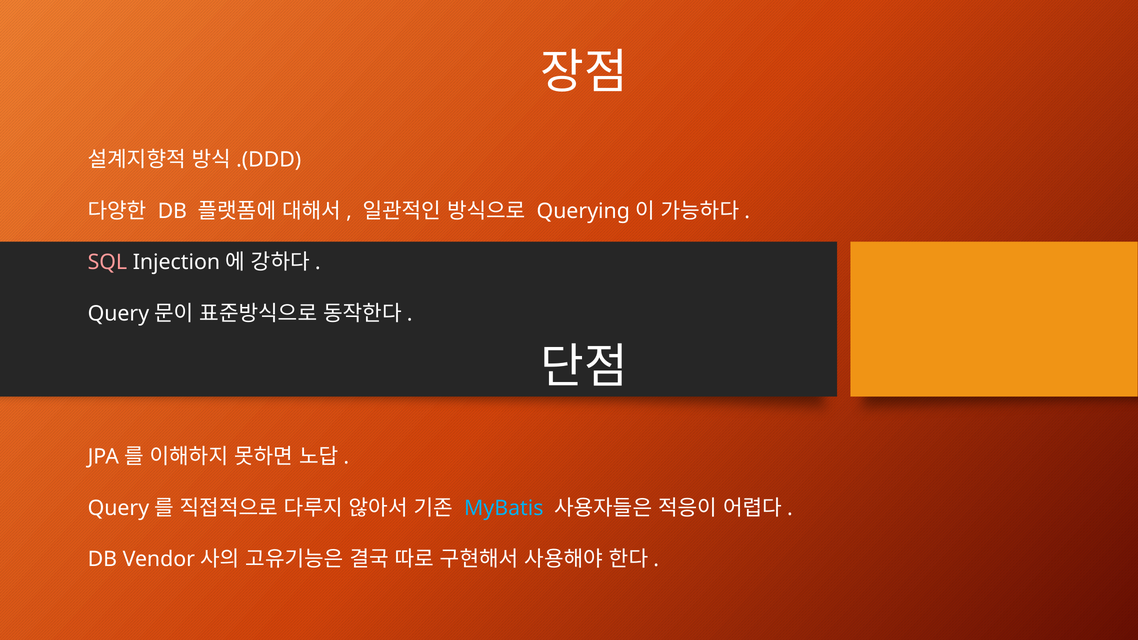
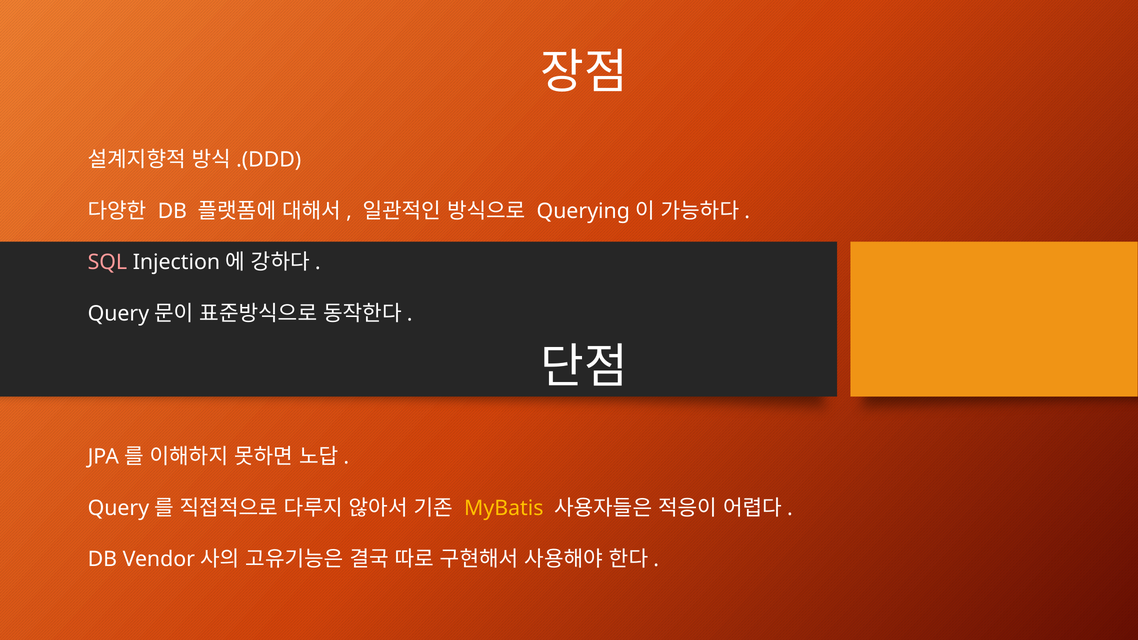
MyBatis colour: light blue -> yellow
